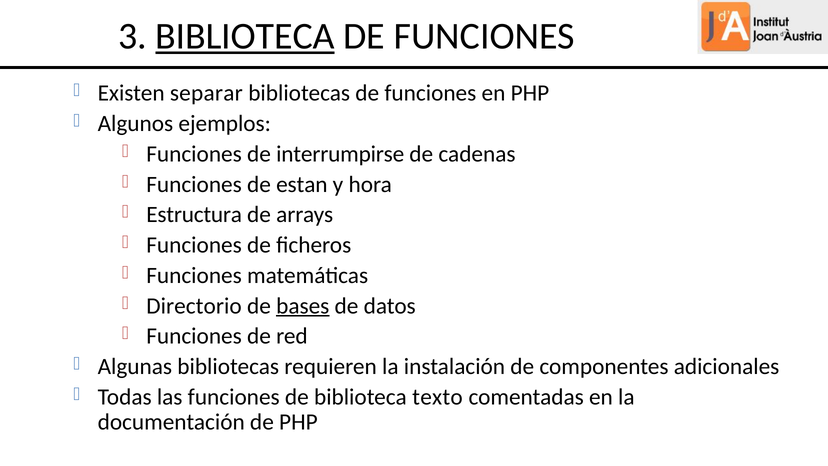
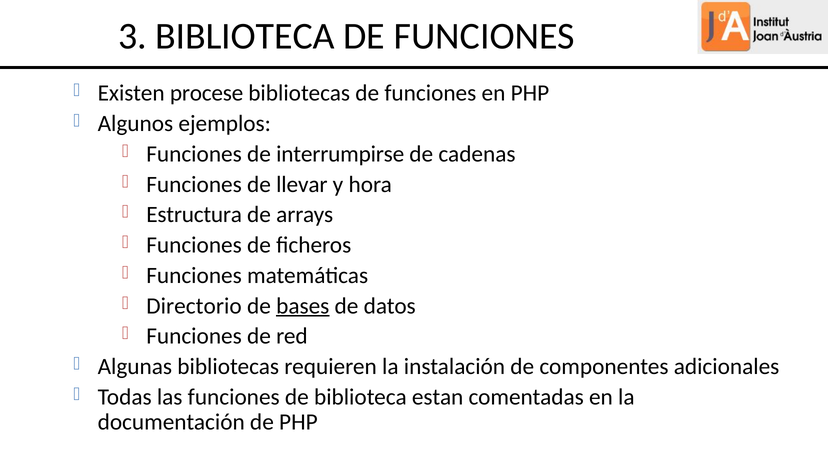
BIBLIOTECA at (245, 36) underline: present -> none
separar: separar -> procese
estan: estan -> llevar
texto: texto -> estan
